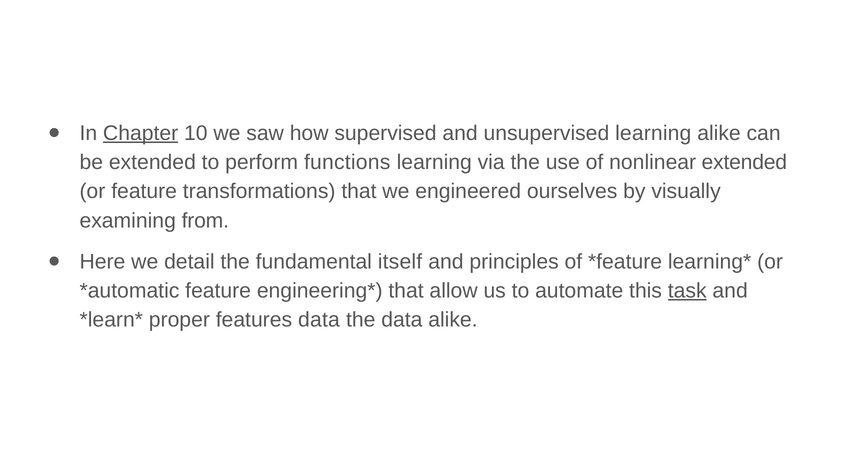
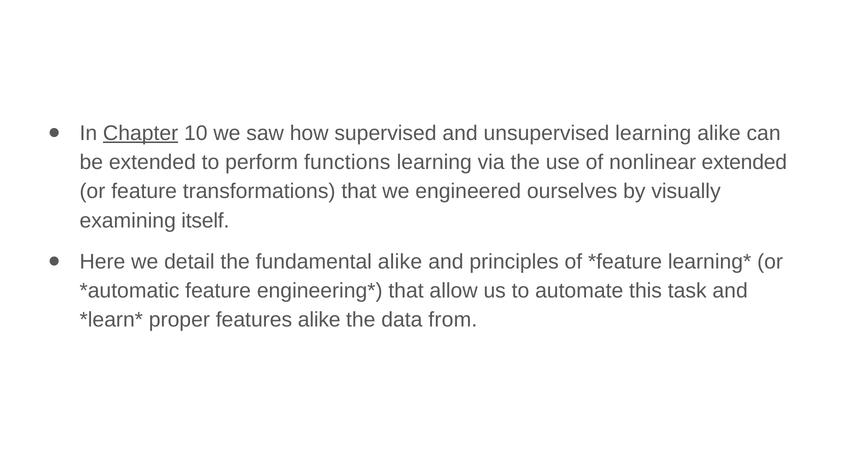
from: from -> itself
fundamental itself: itself -> alike
task underline: present -> none
features data: data -> alike
data alike: alike -> from
